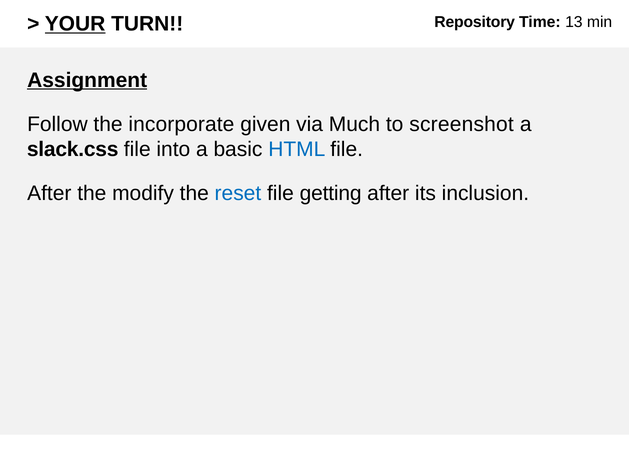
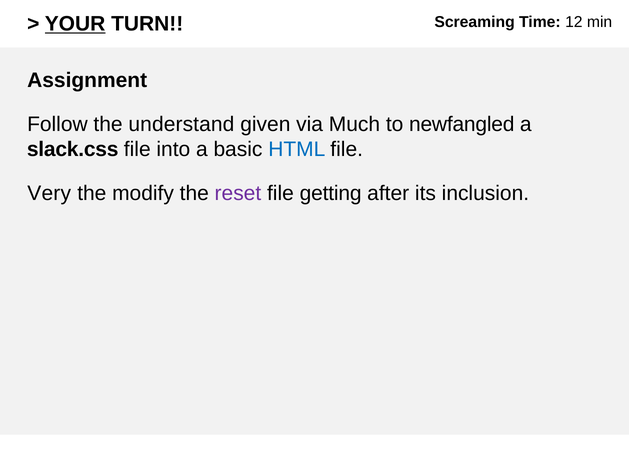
Repository: Repository -> Screaming
13: 13 -> 12
Assignment underline: present -> none
incorporate: incorporate -> understand
screenshot: screenshot -> newfangled
After at (49, 193): After -> Very
reset colour: blue -> purple
